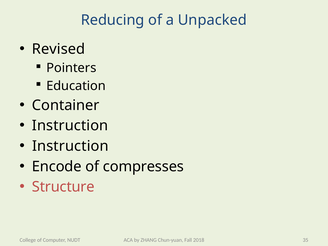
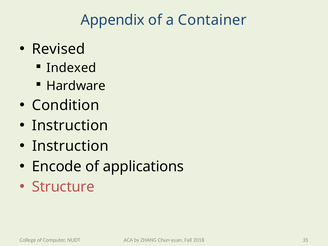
Reducing: Reducing -> Appendix
Unpacked: Unpacked -> Container
Pointers: Pointers -> Indexed
Education: Education -> Hardware
Container: Container -> Condition
compresses: compresses -> applications
